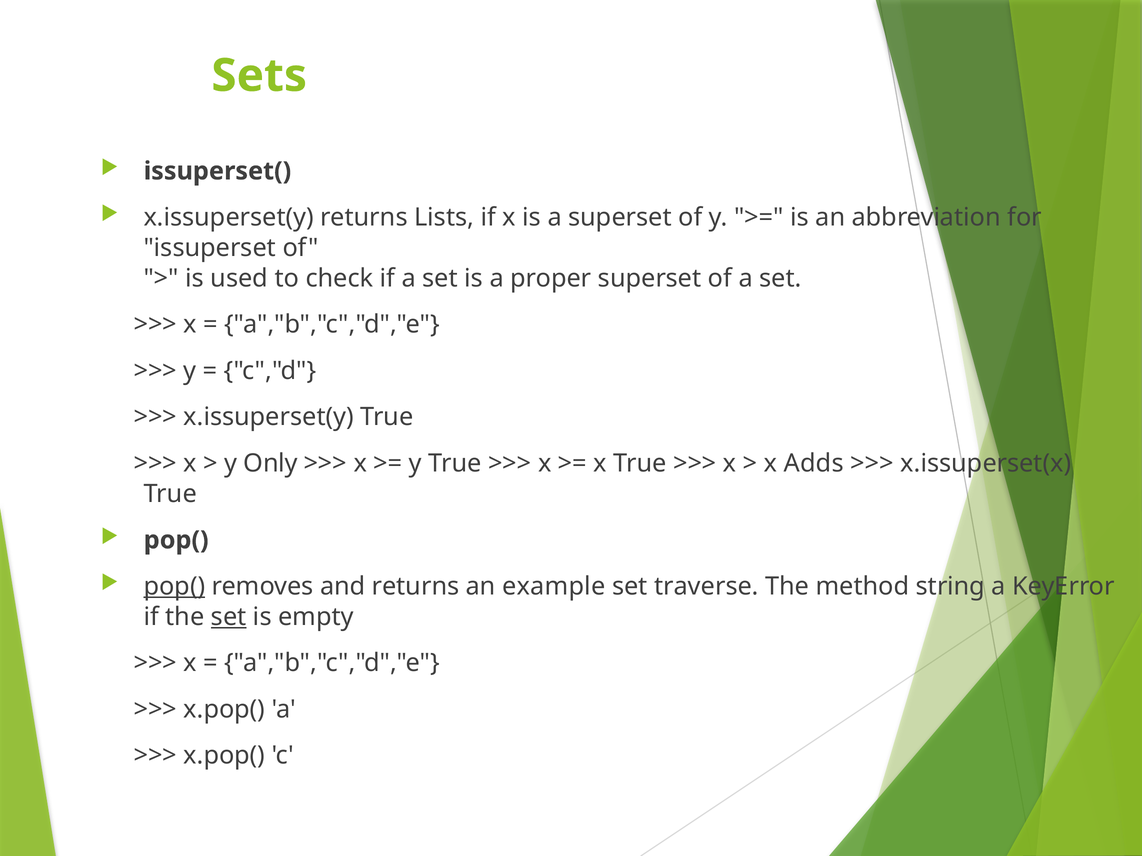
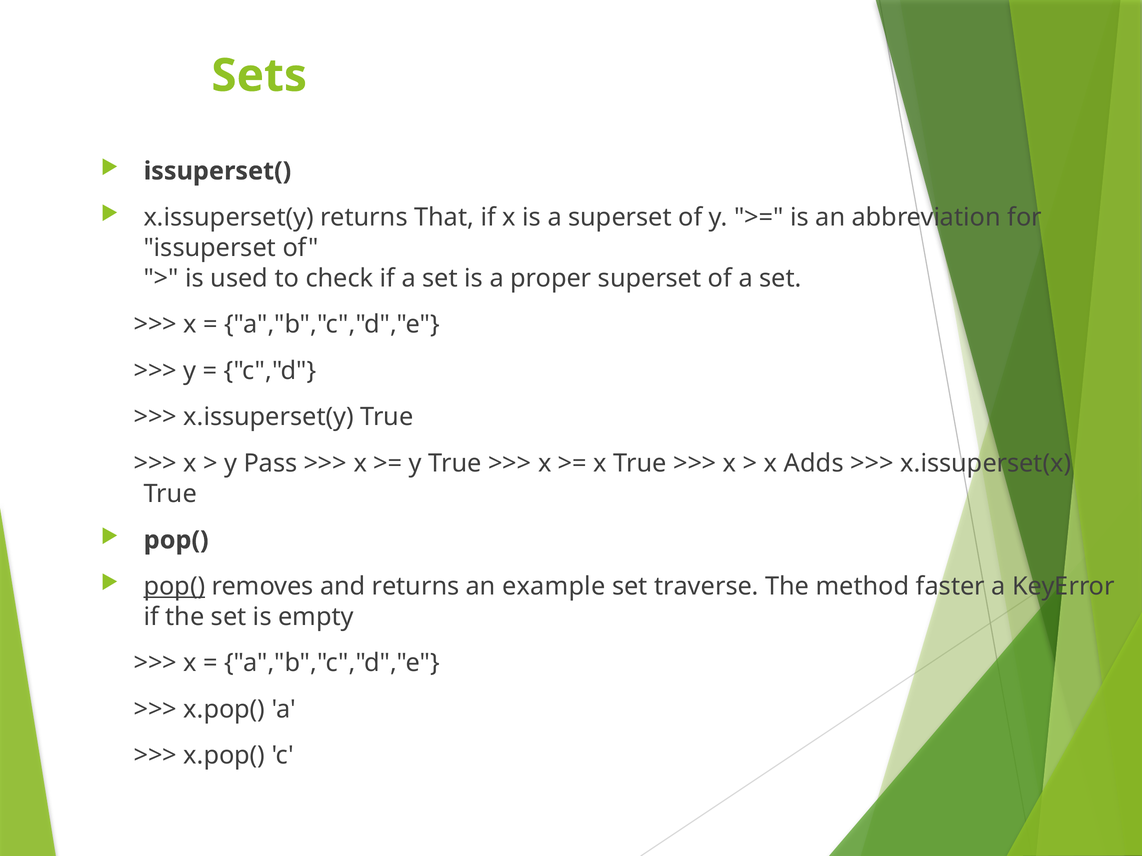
Lists: Lists -> That
Only: Only -> Pass
string: string -> faster
set at (229, 617) underline: present -> none
